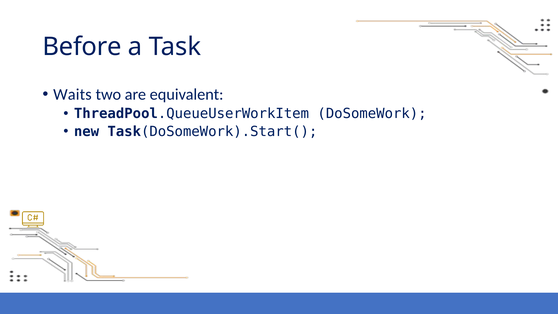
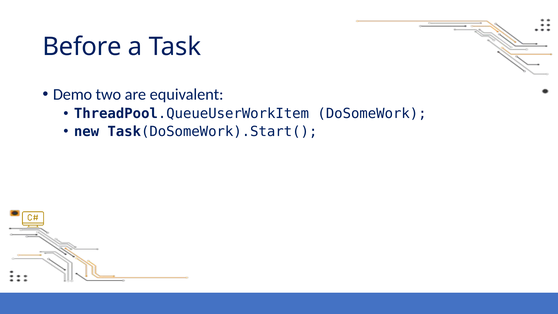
Waits: Waits -> Demo
